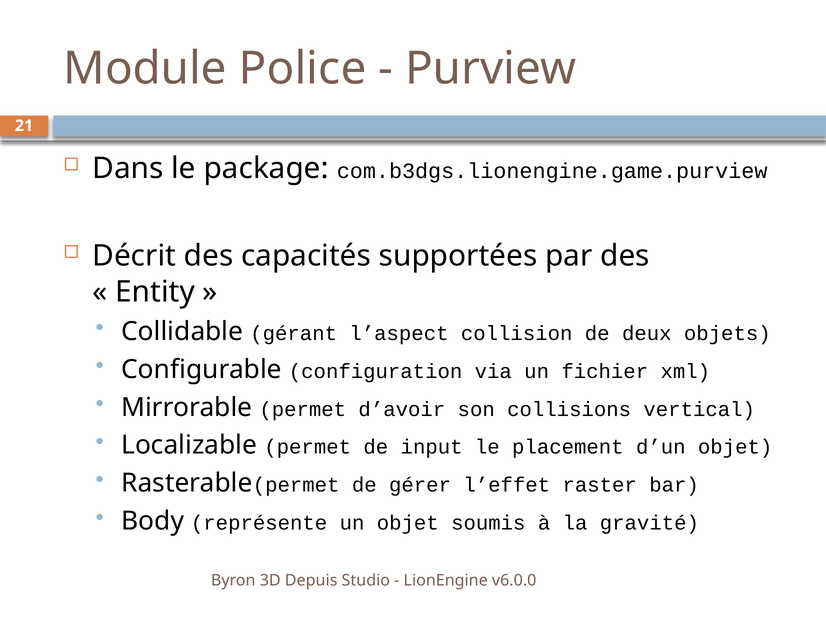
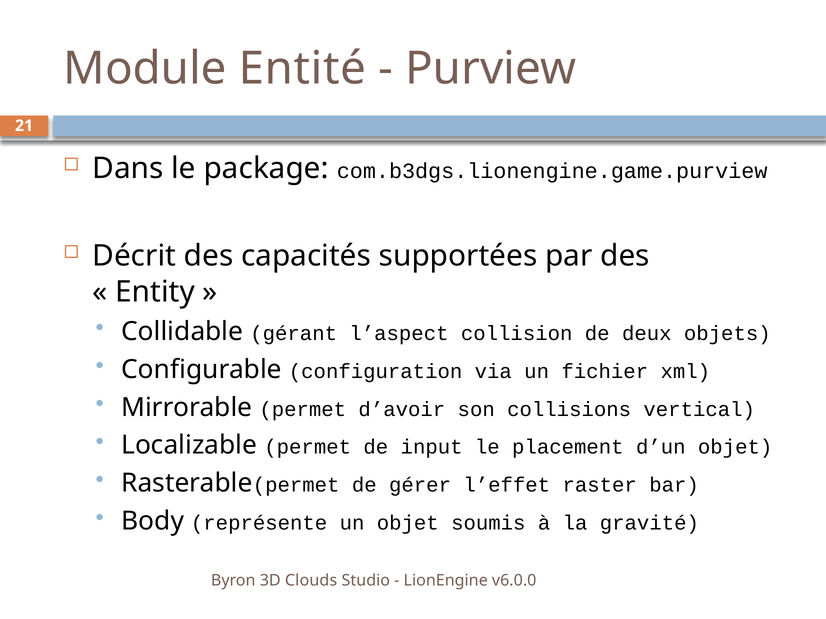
Police: Police -> Entité
Depuis: Depuis -> Clouds
